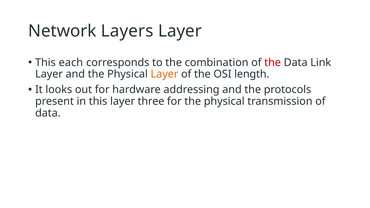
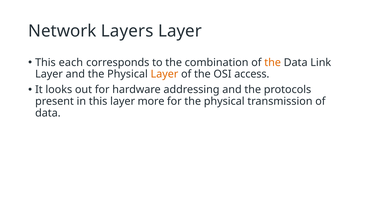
the at (273, 63) colour: red -> orange
length: length -> access
three: three -> more
